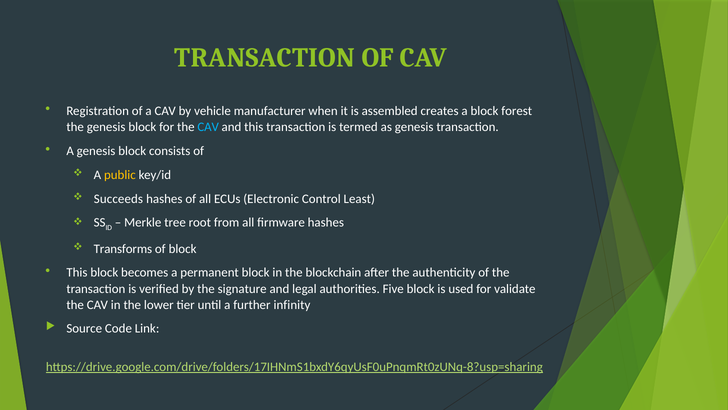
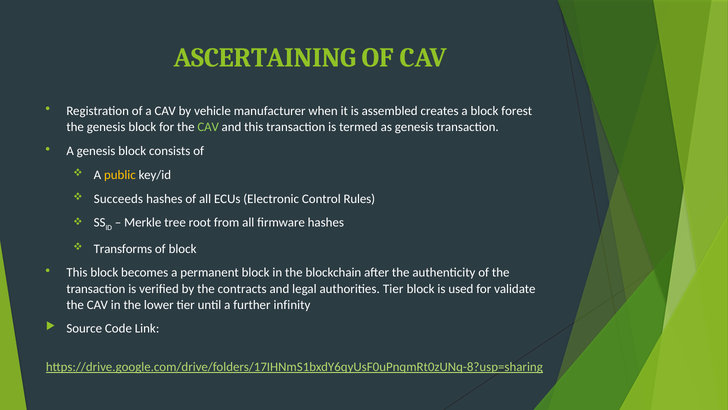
TRANSACTION at (265, 57): TRANSACTION -> ASCERTAINING
CAV at (208, 127) colour: light blue -> light green
Least: Least -> Rules
signature: signature -> contracts
authorities Five: Five -> Tier
